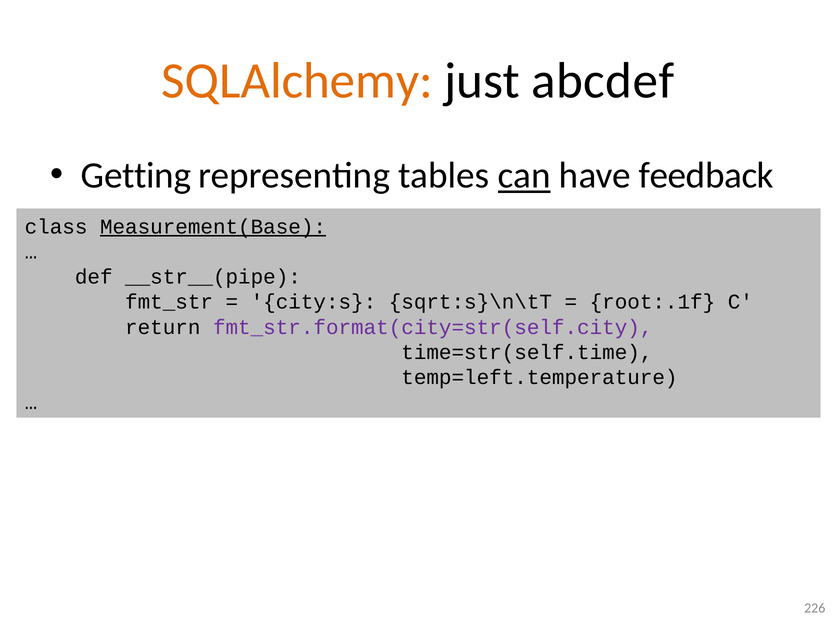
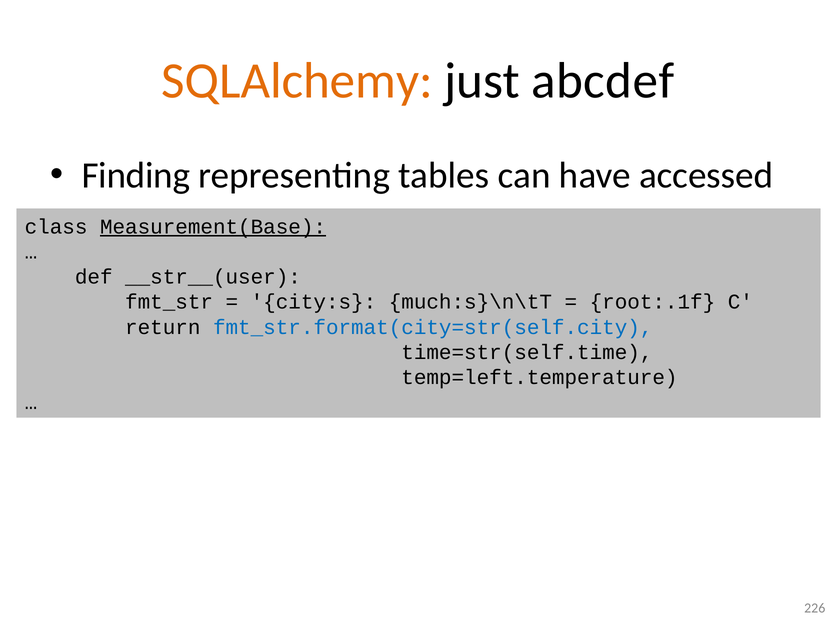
Getting: Getting -> Finding
can underline: present -> none
feedback: feedback -> accessed
__str__(pipe: __str__(pipe -> __str__(user
sqrt:s}\n\tT: sqrt:s}\n\tT -> much:s}\n\tT
fmt_str.format(city=str(self.city colour: purple -> blue
